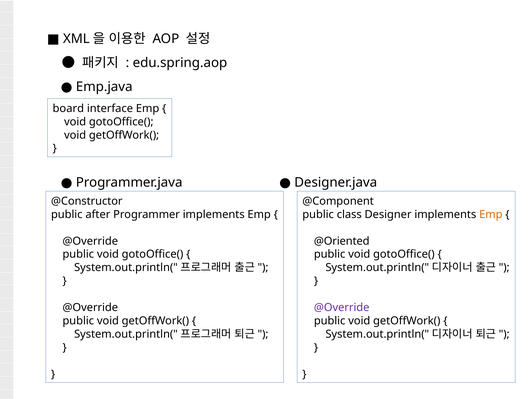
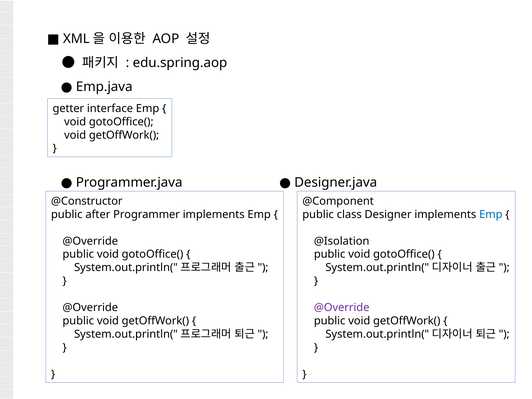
board: board -> getter
Emp at (491, 214) colour: orange -> blue
@Oriented: @Oriented -> @Isolation
